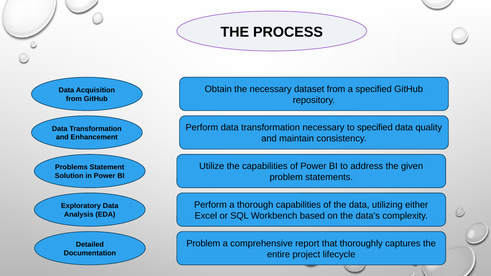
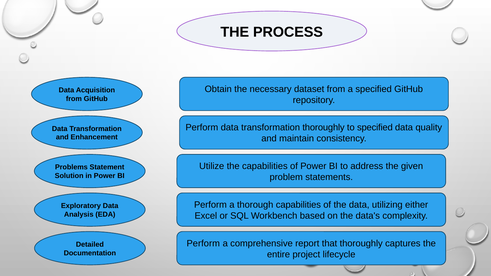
transformation necessary: necessary -> thoroughly
Problem at (203, 243): Problem -> Perform
